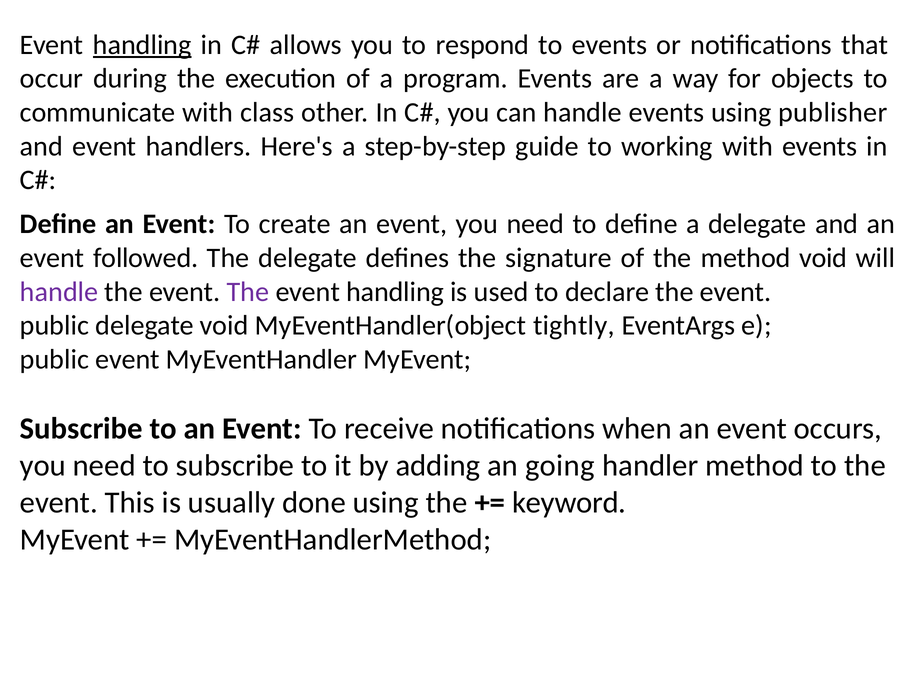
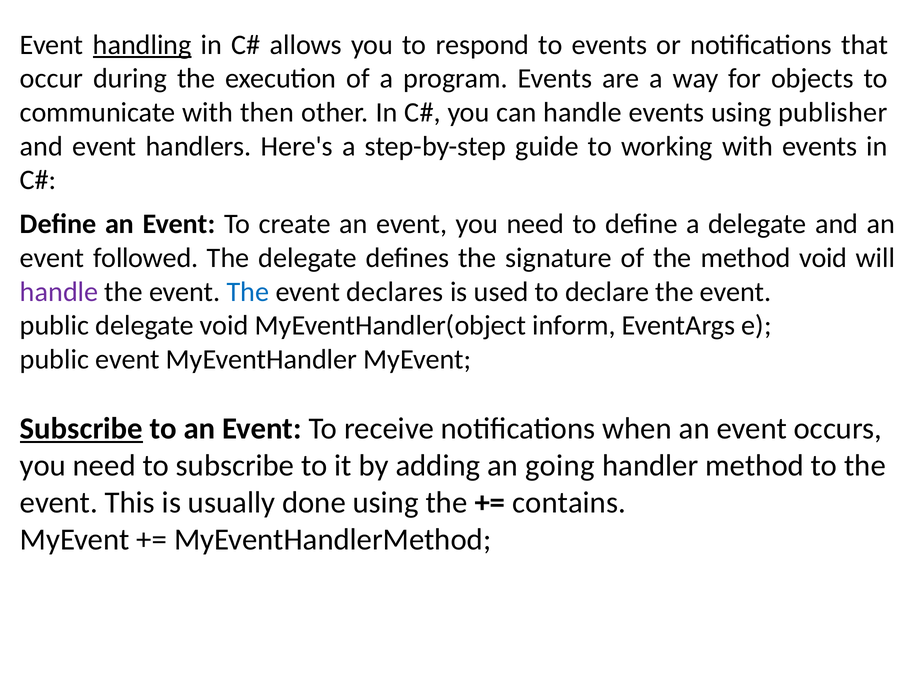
class: class -> then
The at (248, 292) colour: purple -> blue
handling at (395, 292): handling -> declares
tightly: tightly -> inform
Subscribe at (81, 429) underline: none -> present
keyword: keyword -> contains
